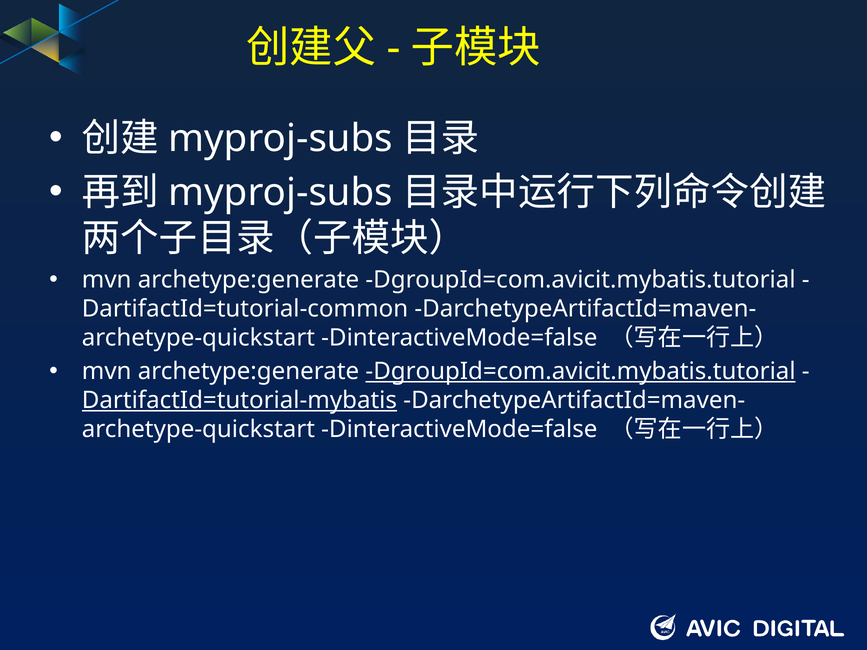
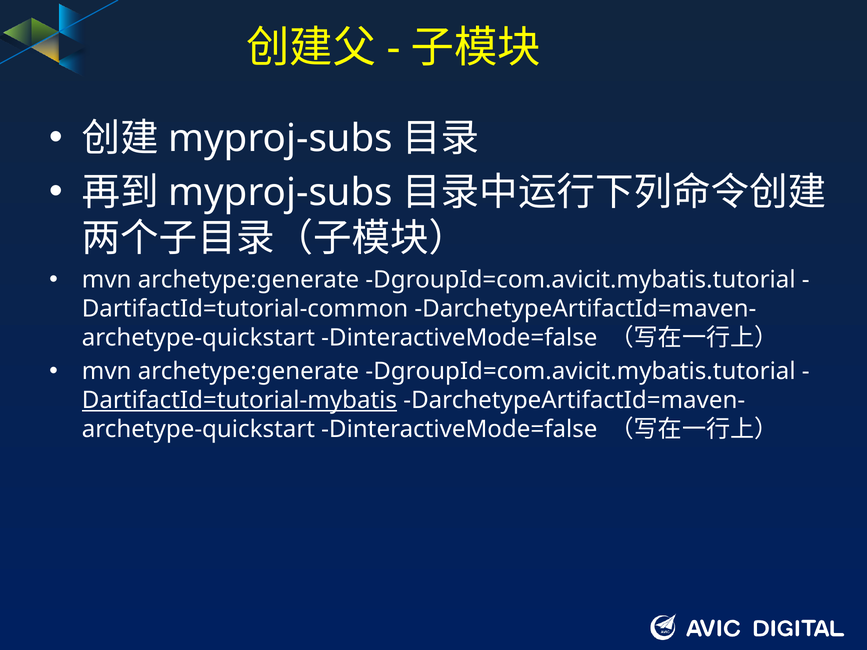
DgroupId=com.avicit.mybatis.tutorial at (581, 372) underline: present -> none
